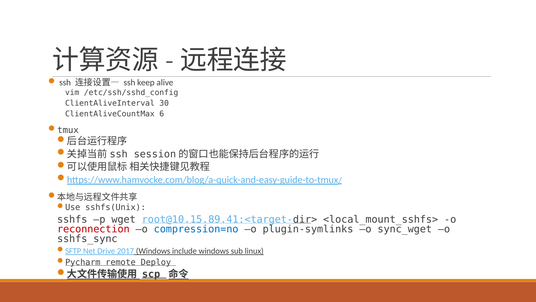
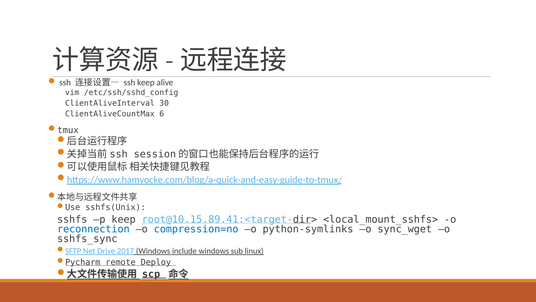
p wget: wget -> keep
reconnection colour: red -> blue
plugin-symlinks: plugin-symlinks -> python-symlinks
